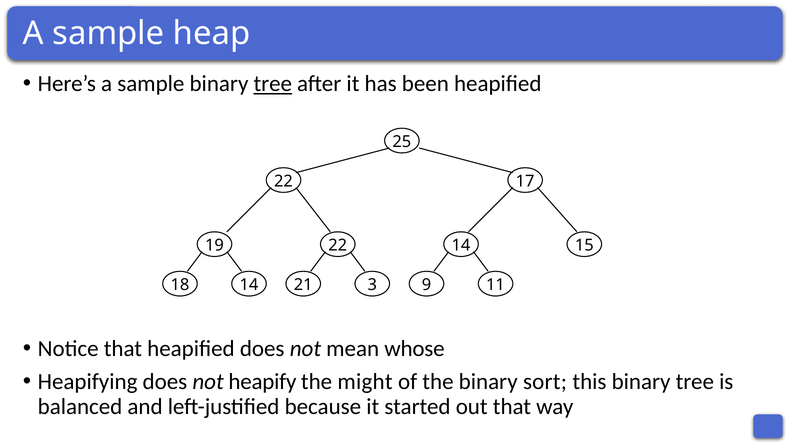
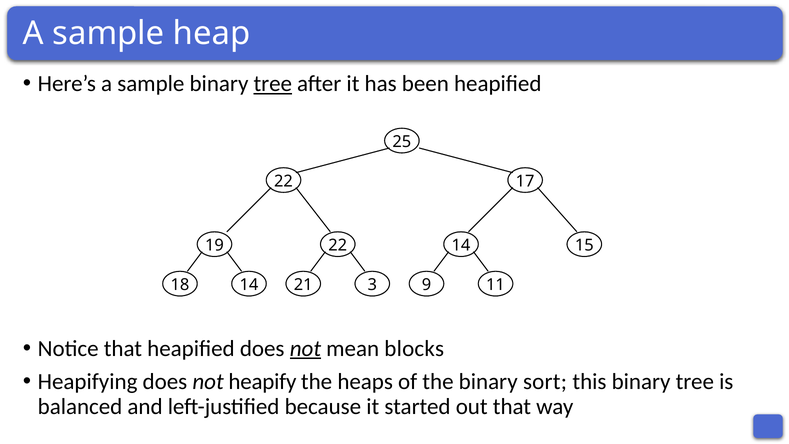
not at (305, 348) underline: none -> present
whose: whose -> blocks
might: might -> heaps
